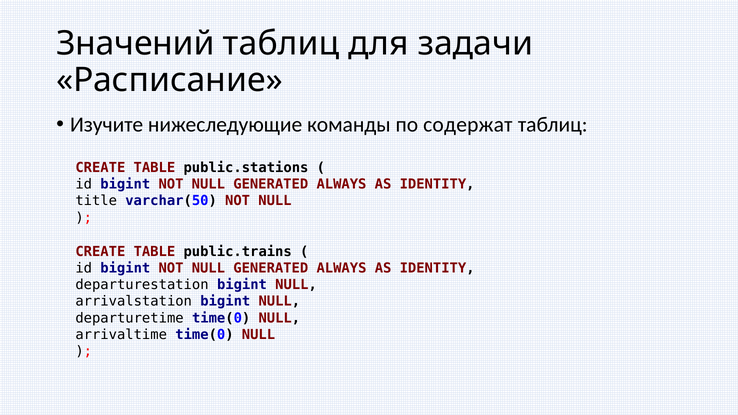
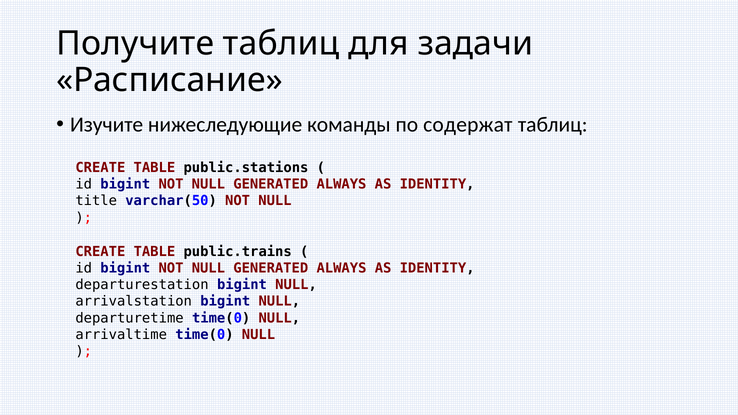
Значений: Значений -> Получите
